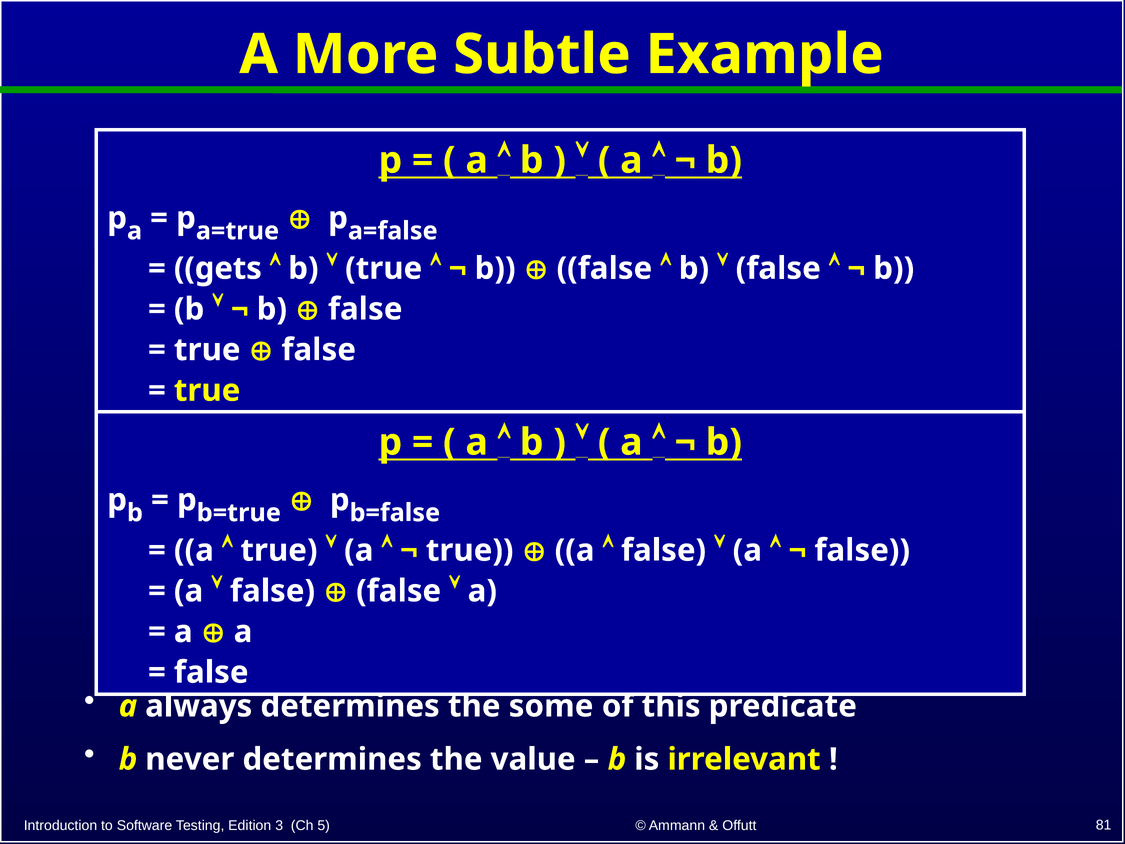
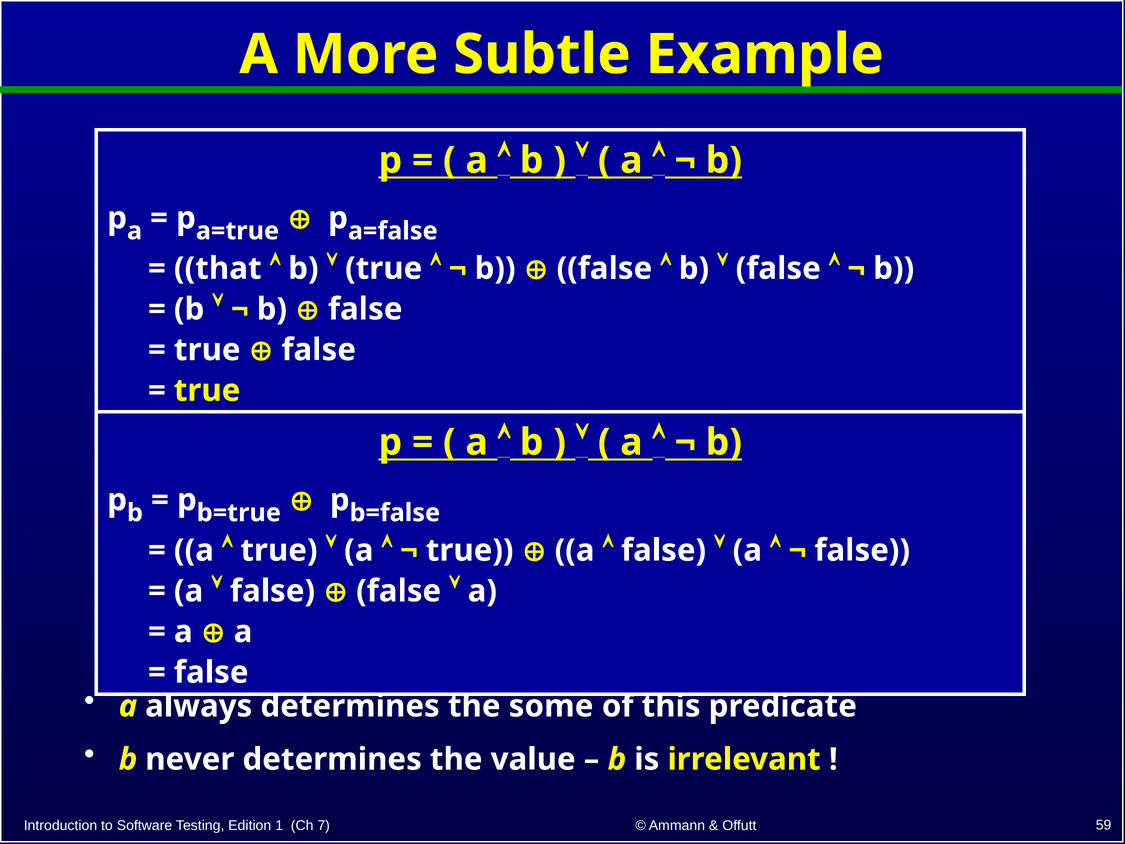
gets: gets -> that
3: 3 -> 1
5: 5 -> 7
81: 81 -> 59
